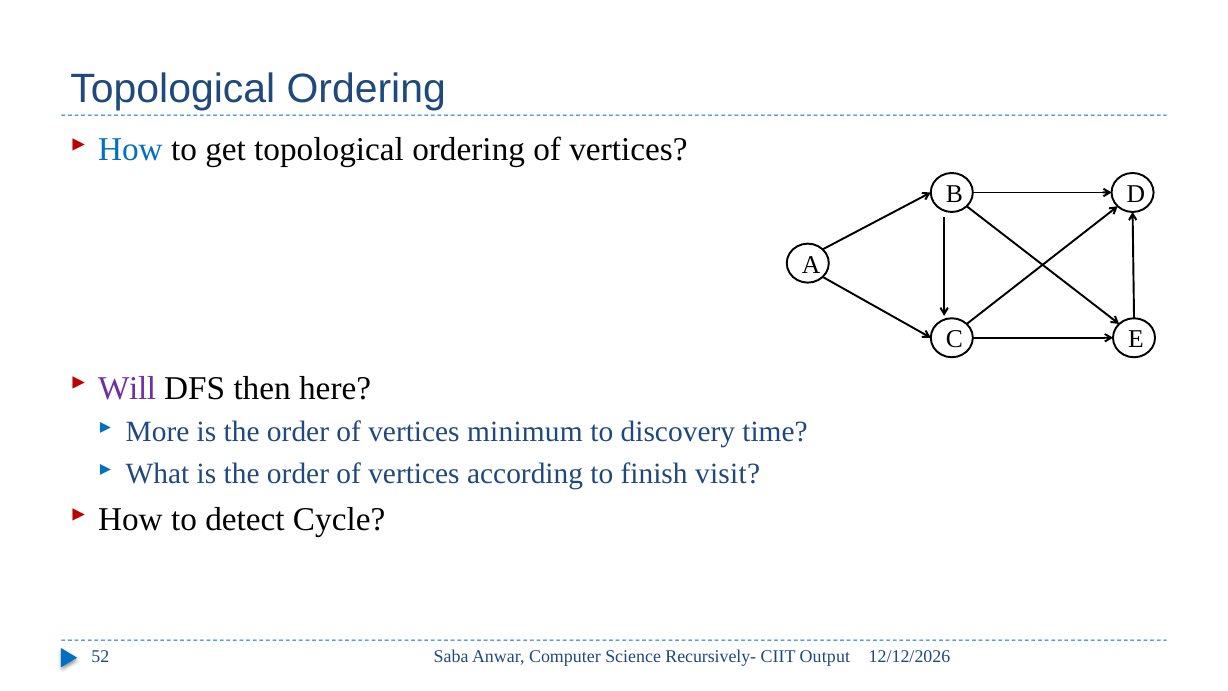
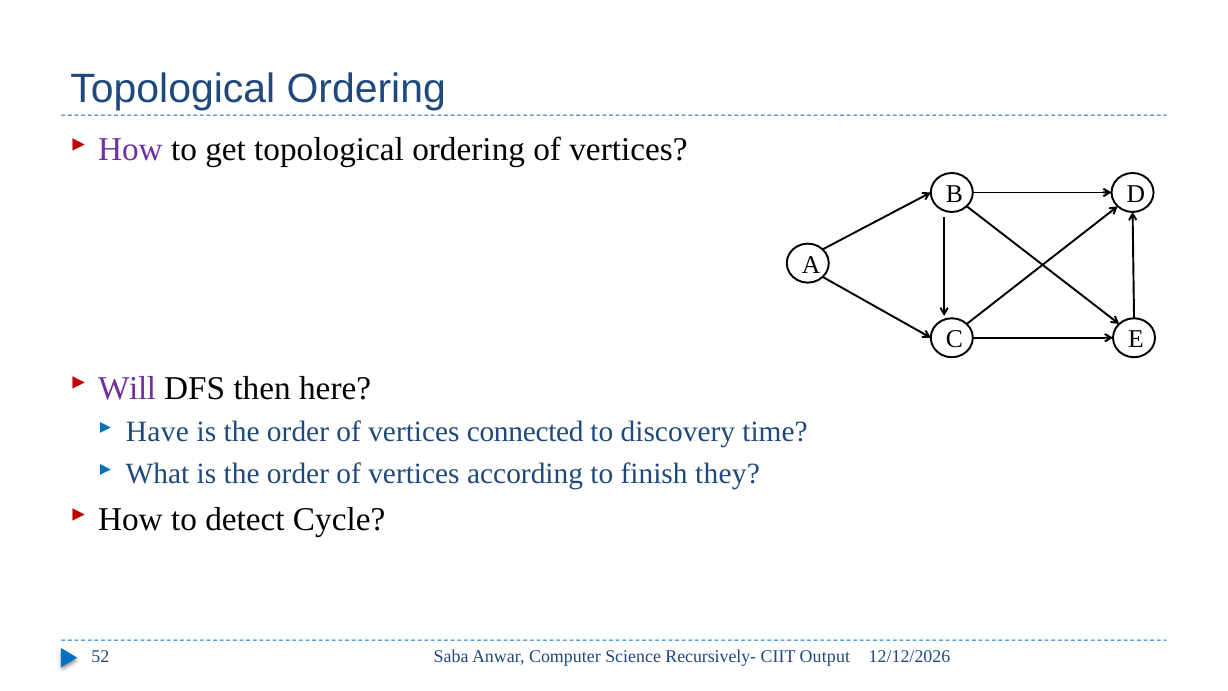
How at (130, 150) colour: blue -> purple
More: More -> Have
minimum: minimum -> connected
visit: visit -> they
